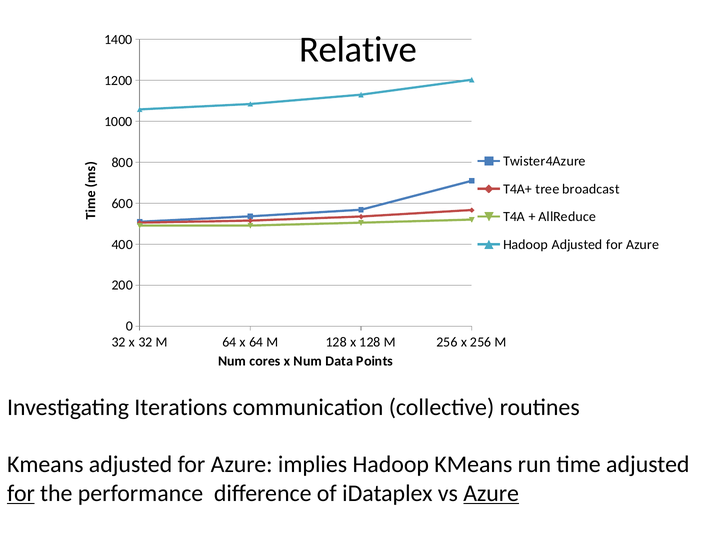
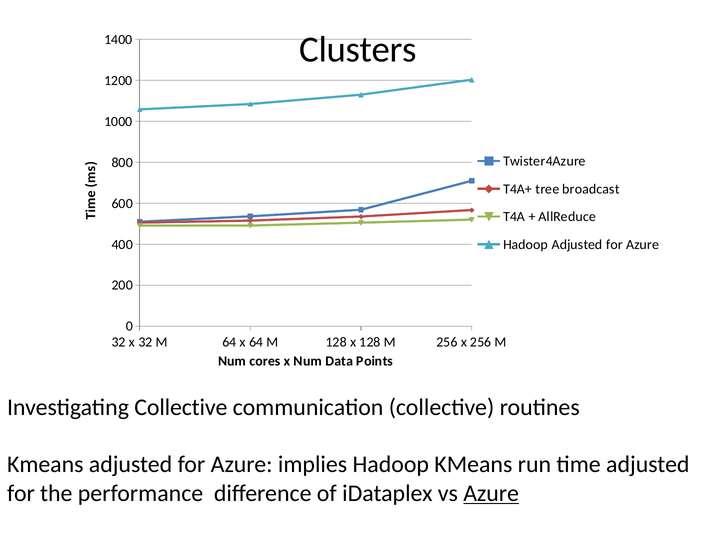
Relative: Relative -> Clusters
Investigating Iterations: Iterations -> Collective
for at (21, 493) underline: present -> none
